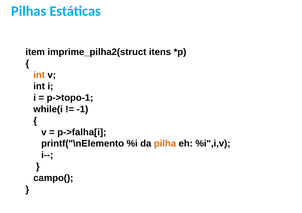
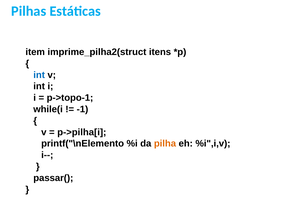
int at (39, 75) colour: orange -> blue
p->falha[i: p->falha[i -> p->pilha[i
campo(: campo( -> passar(
